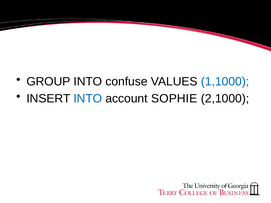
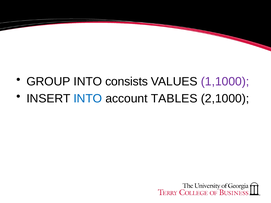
confuse: confuse -> consists
1,1000 colour: blue -> purple
SOPHIE: SOPHIE -> TABLES
